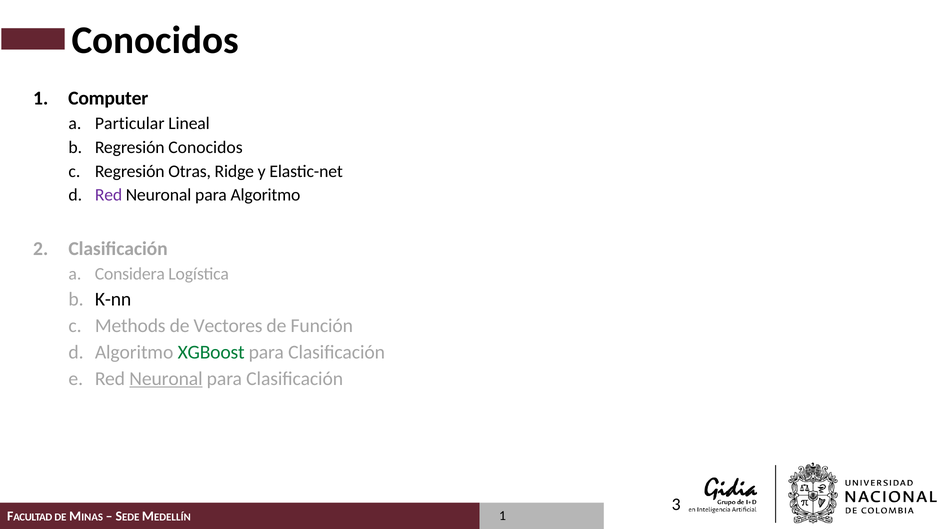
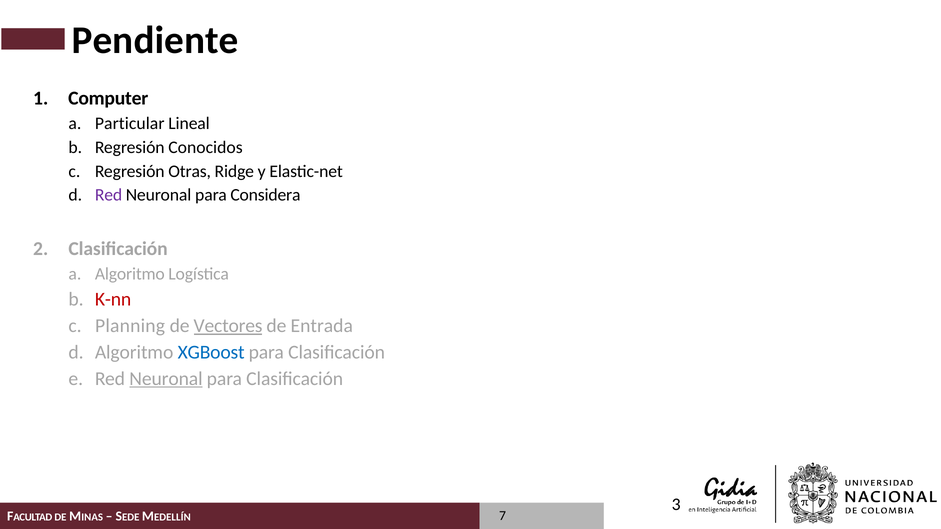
Conocidos at (155, 40): Conocidos -> Pendiente
para Algoritmo: Algoritmo -> Considera
Considera at (130, 274): Considera -> Algoritmo
K-nn colour: black -> red
Methods: Methods -> Planning
Vectores underline: none -> present
Función: Función -> Entrada
XGBoost colour: green -> blue
1 at (503, 516): 1 -> 7
